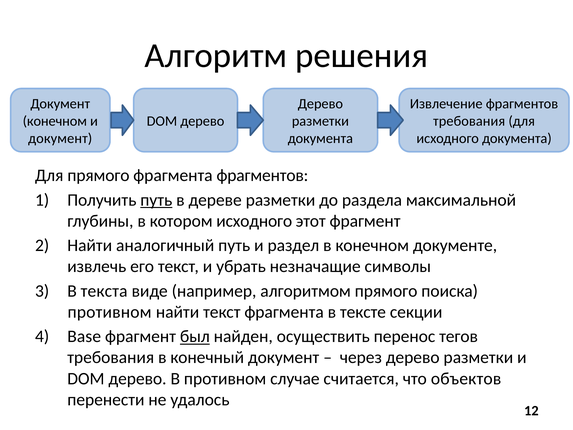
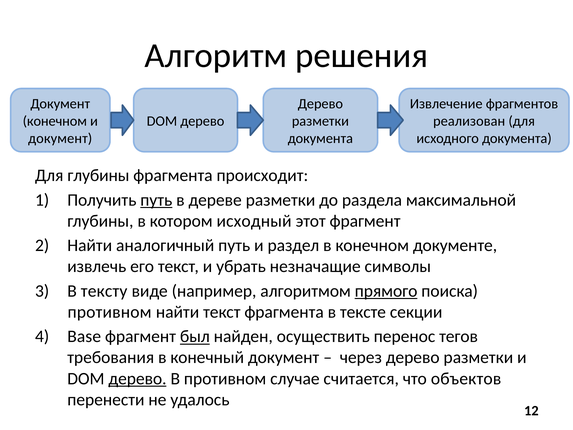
требования at (469, 121): требования -> реализован
Для прямого: прямого -> глубины
фрагмента фрагментов: фрагментов -> происходит
котором исходного: исходного -> исходный
текста: текста -> тексту
прямого at (386, 291) underline: none -> present
дерево at (137, 378) underline: none -> present
